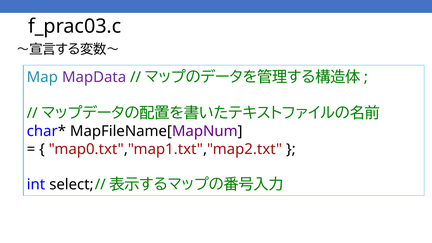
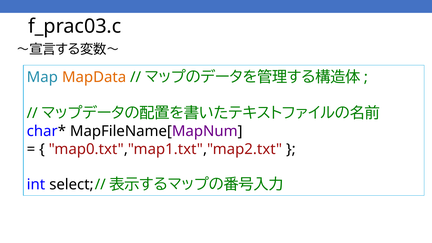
MapData colour: purple -> orange
